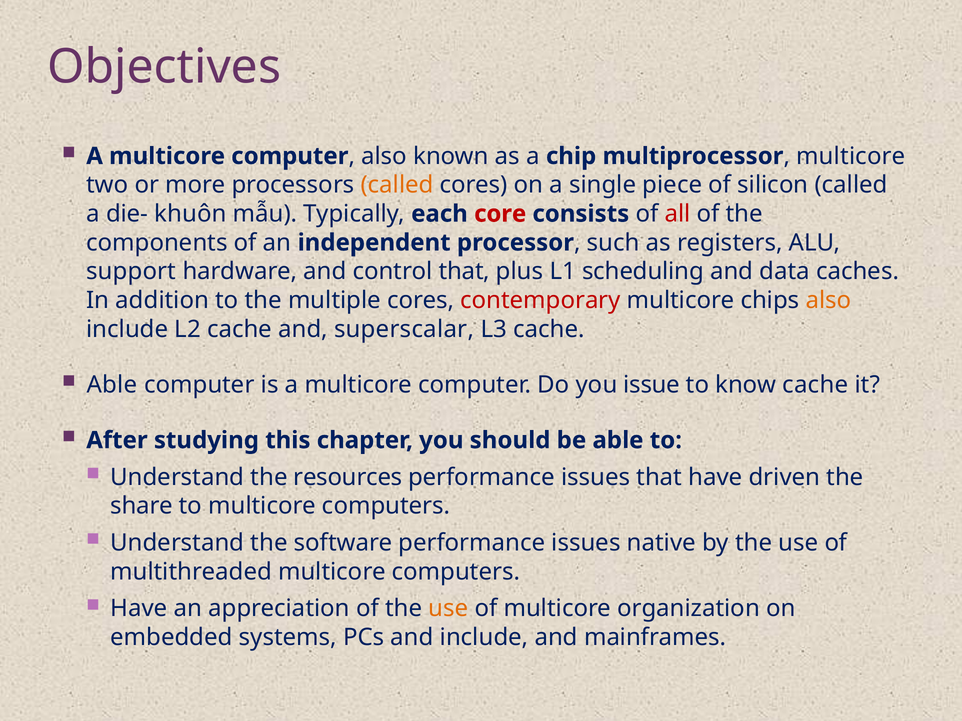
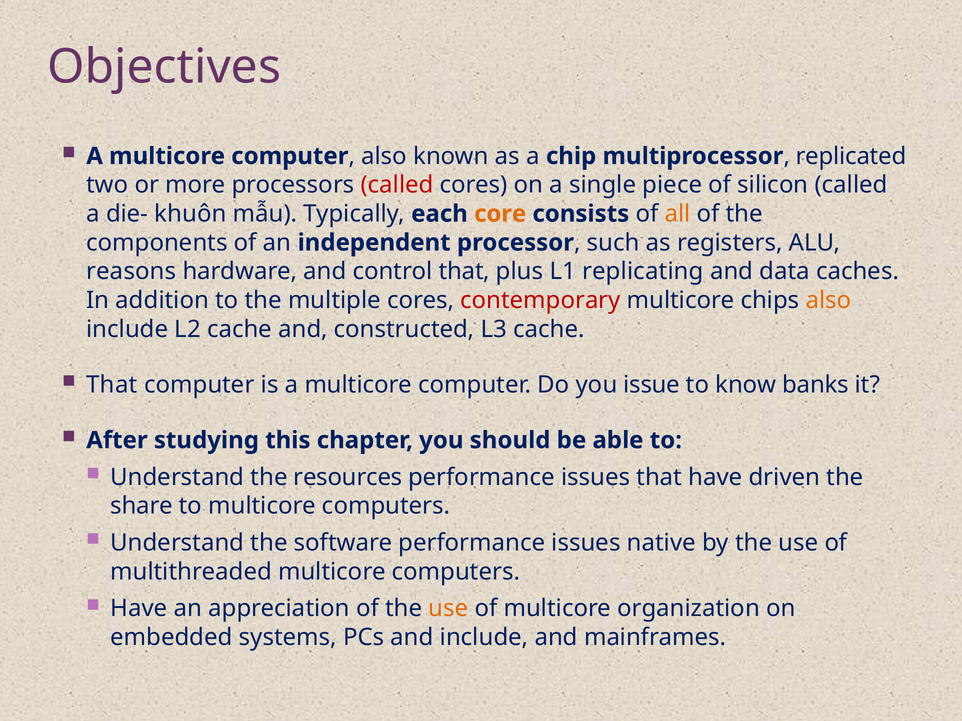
multicore at (851, 156): multicore -> replicated
called at (397, 185) colour: orange -> red
core colour: red -> orange
all colour: red -> orange
support: support -> reasons
scheduling: scheduling -> replicating
superscalar: superscalar -> constructed
Able at (112, 385): Able -> That
know cache: cache -> banks
